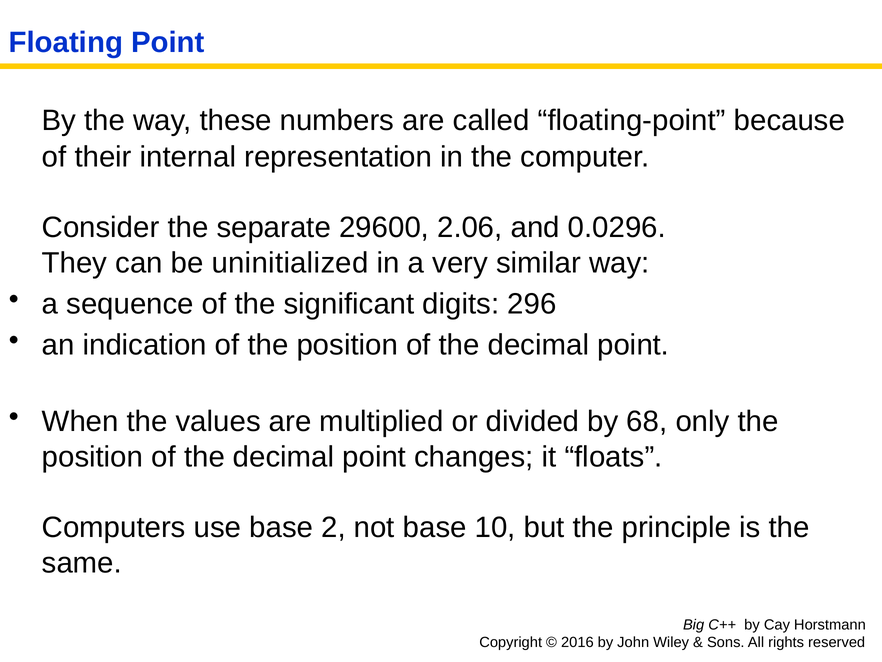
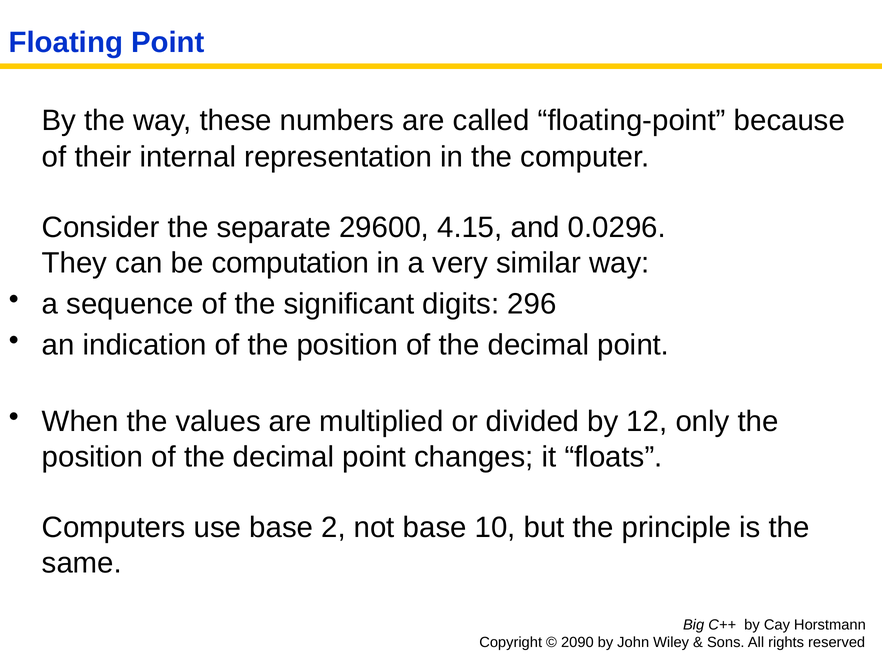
2.06: 2.06 -> 4.15
uninitialized: uninitialized -> computation
68: 68 -> 12
2016: 2016 -> 2090
